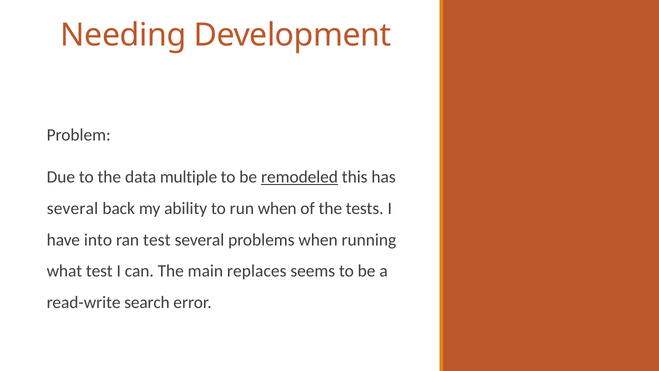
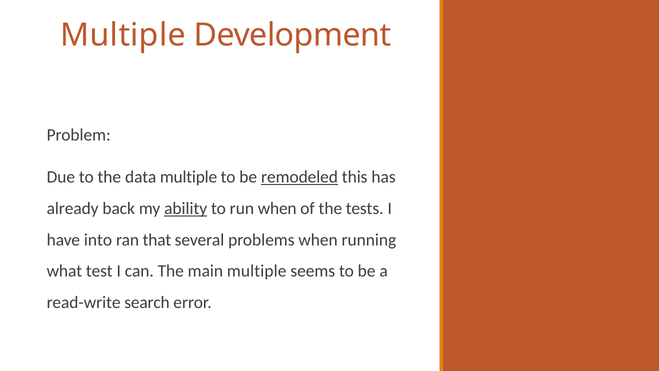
Needing at (123, 35): Needing -> Multiple
several at (72, 208): several -> already
ability underline: none -> present
ran test: test -> that
main replaces: replaces -> multiple
